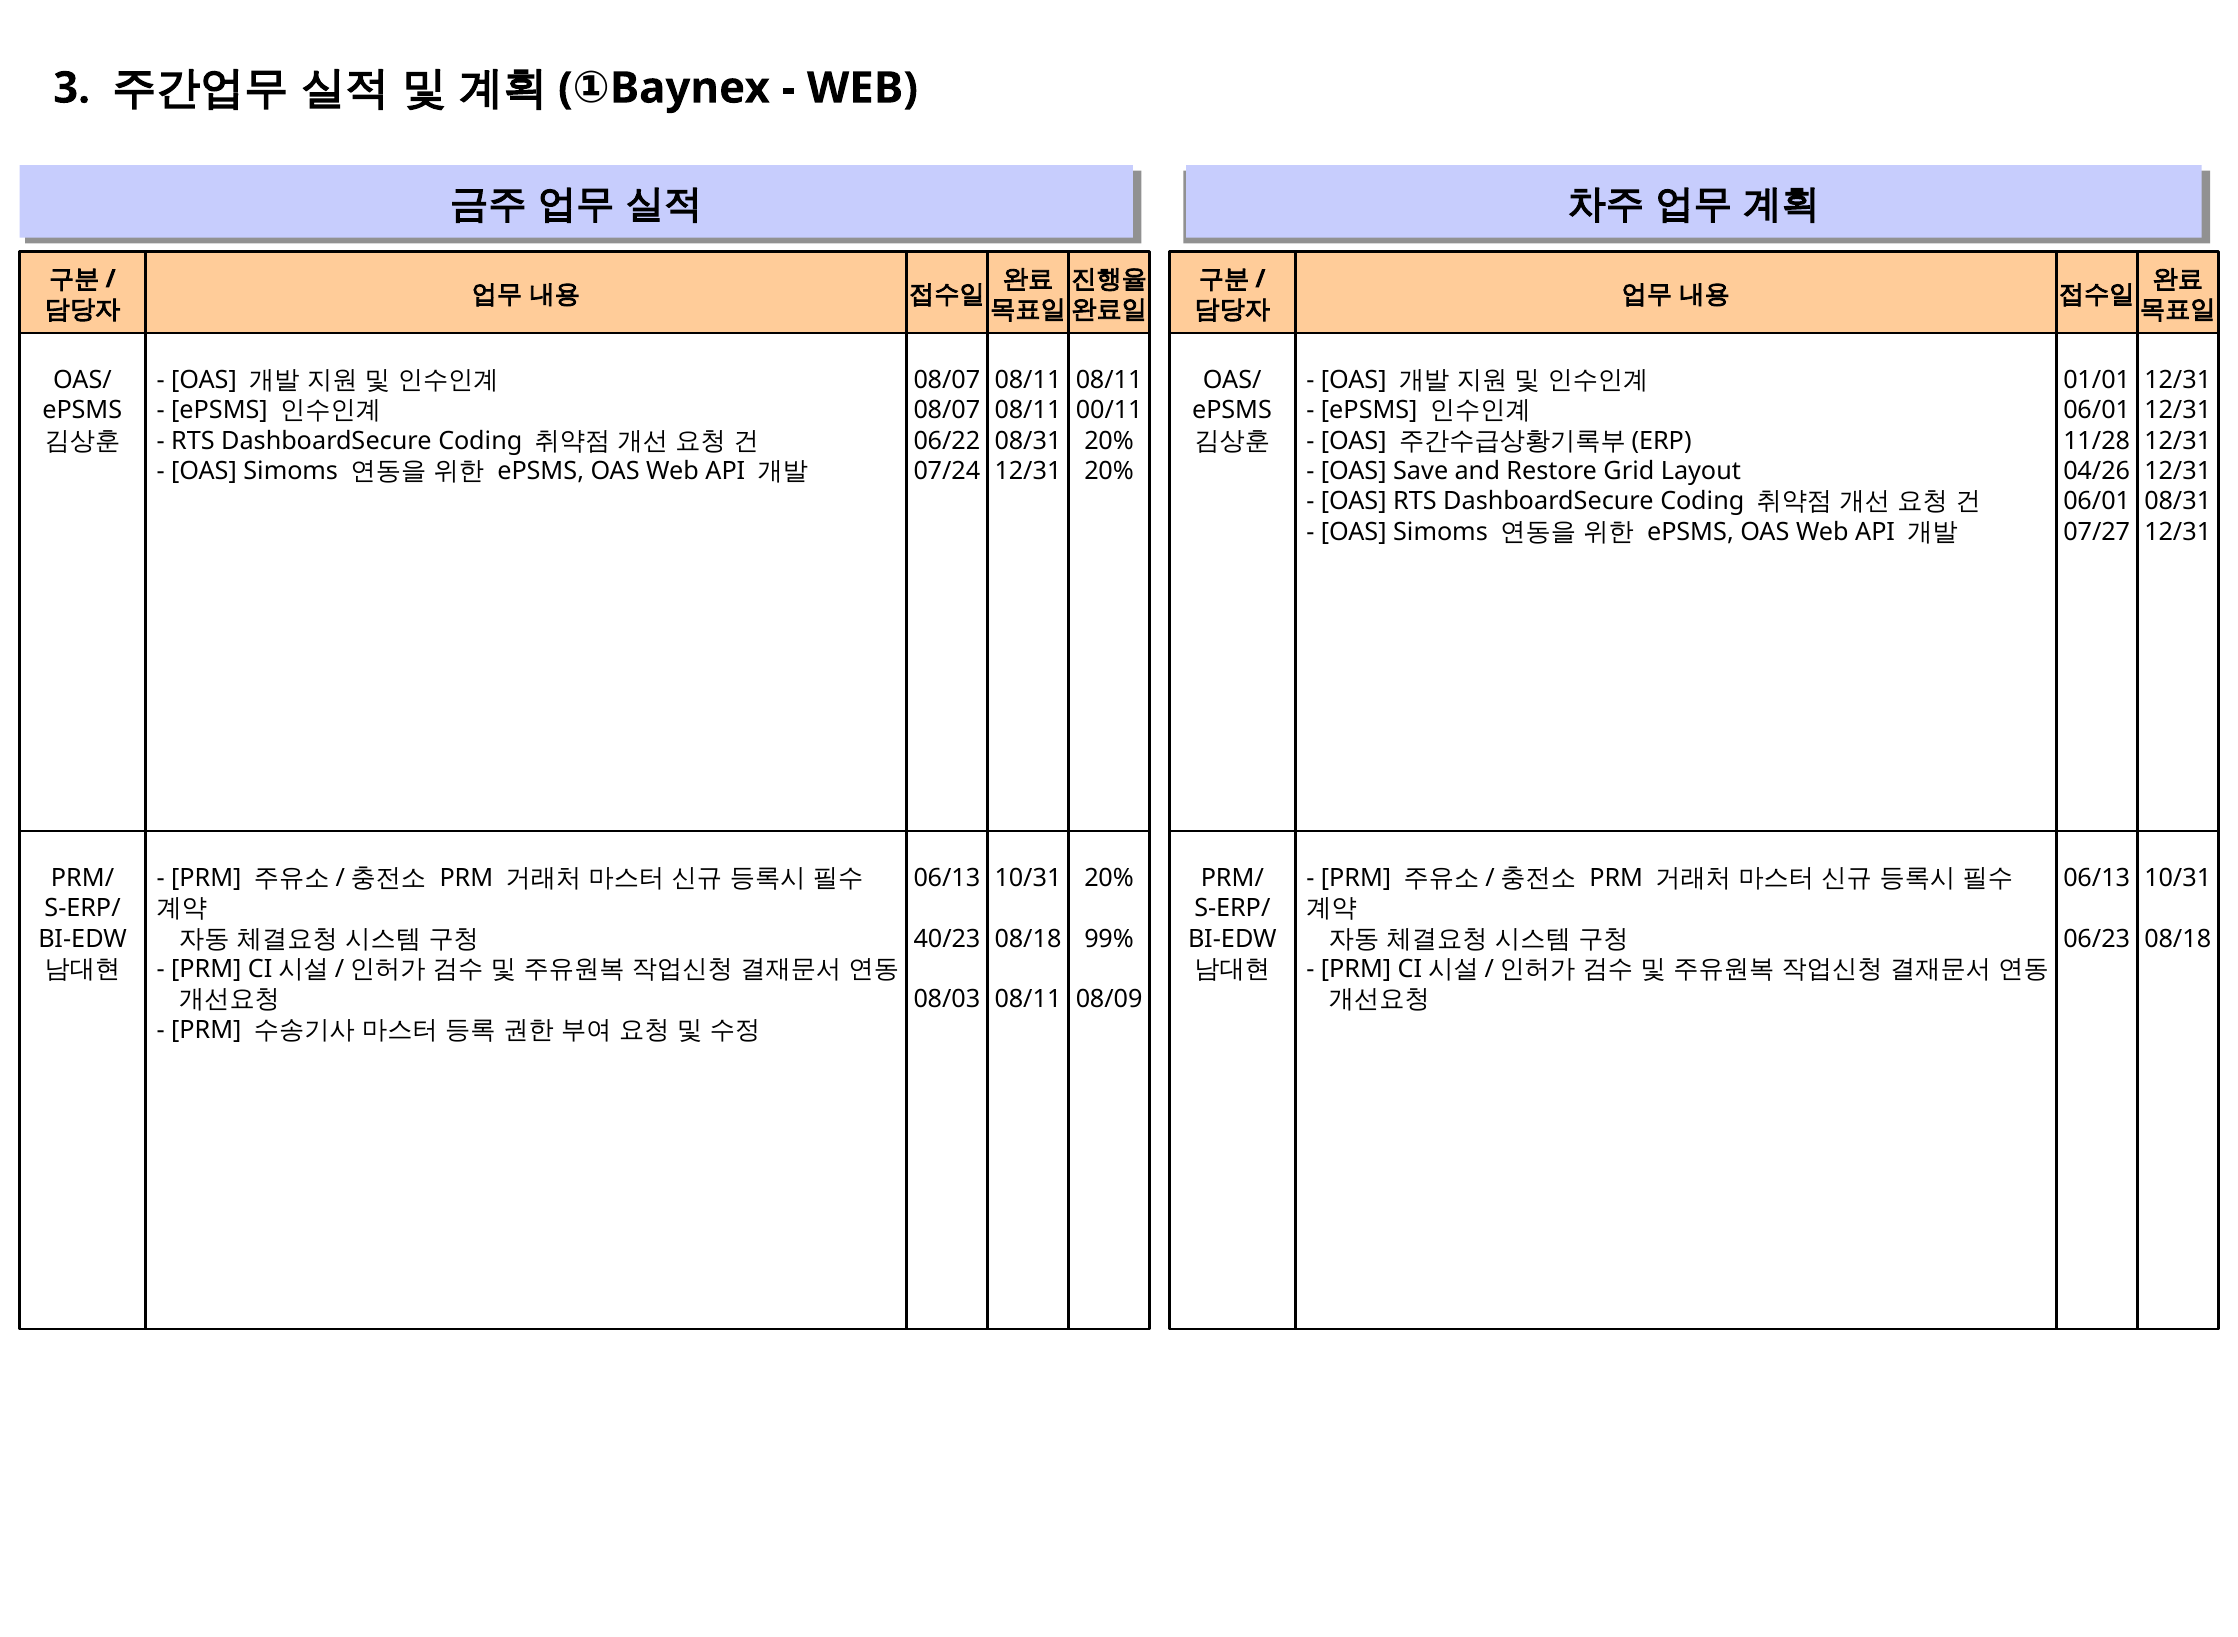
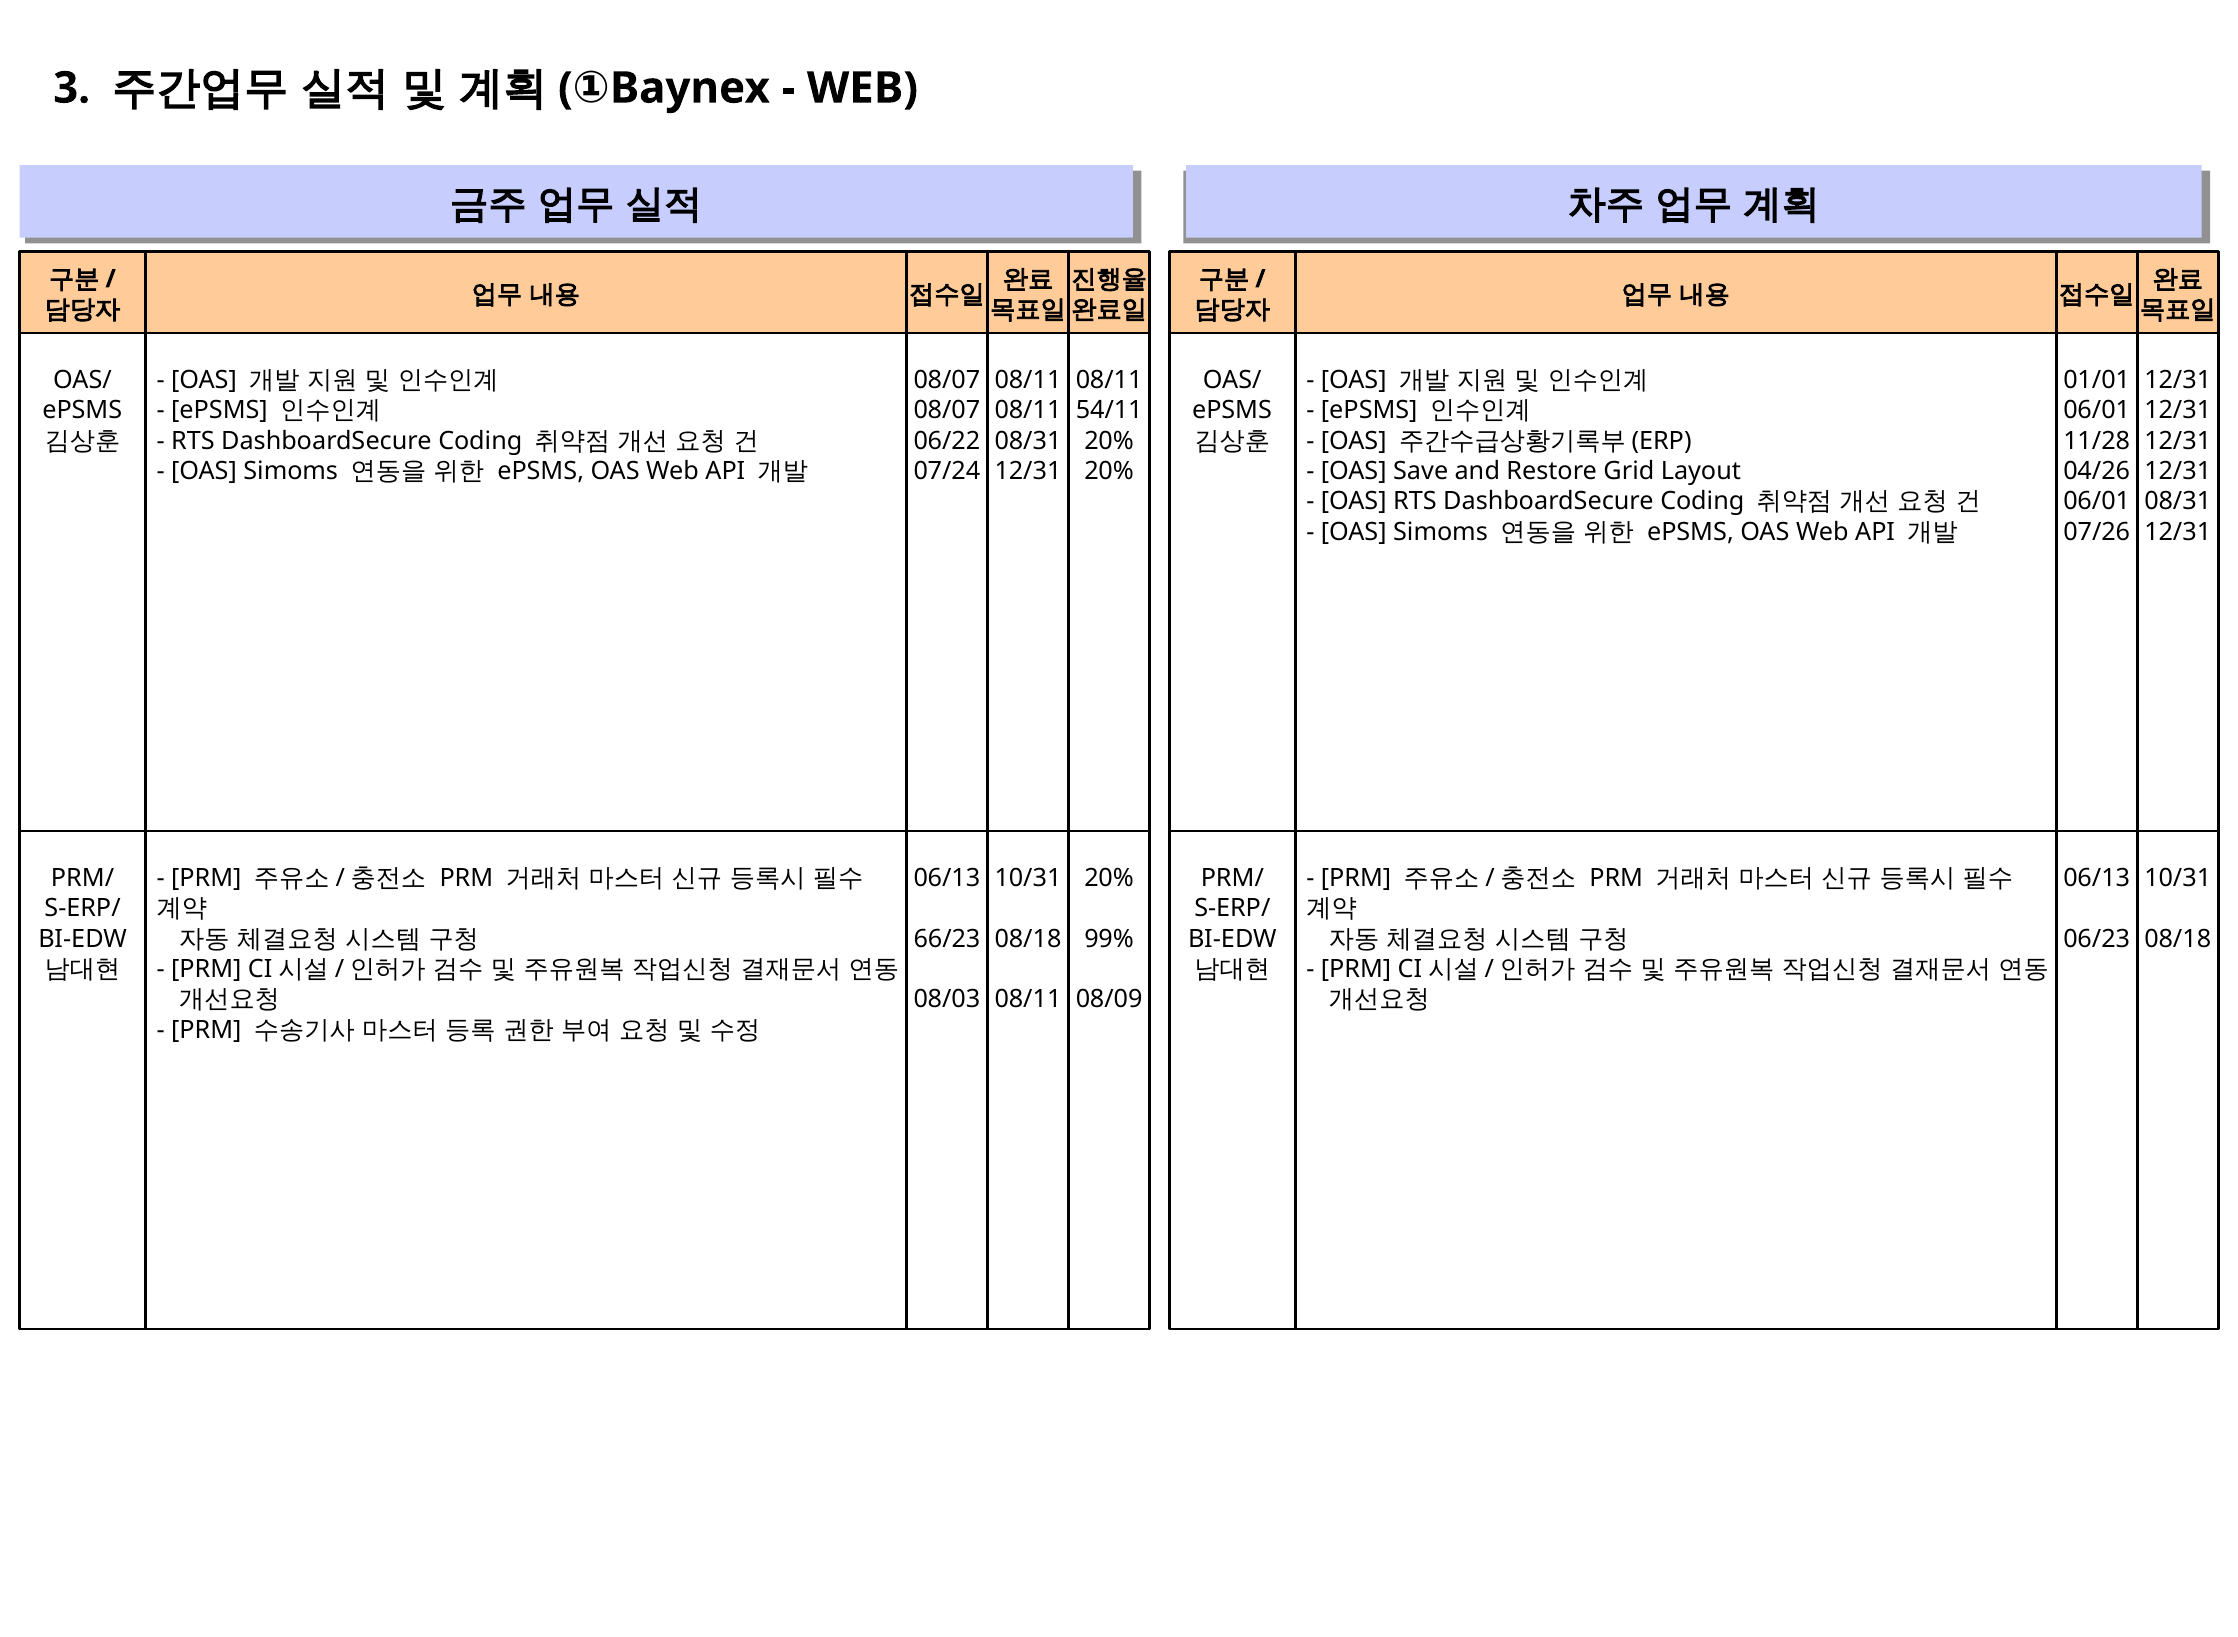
00/11: 00/11 -> 54/11
07/27: 07/27 -> 07/26
40/23: 40/23 -> 66/23
